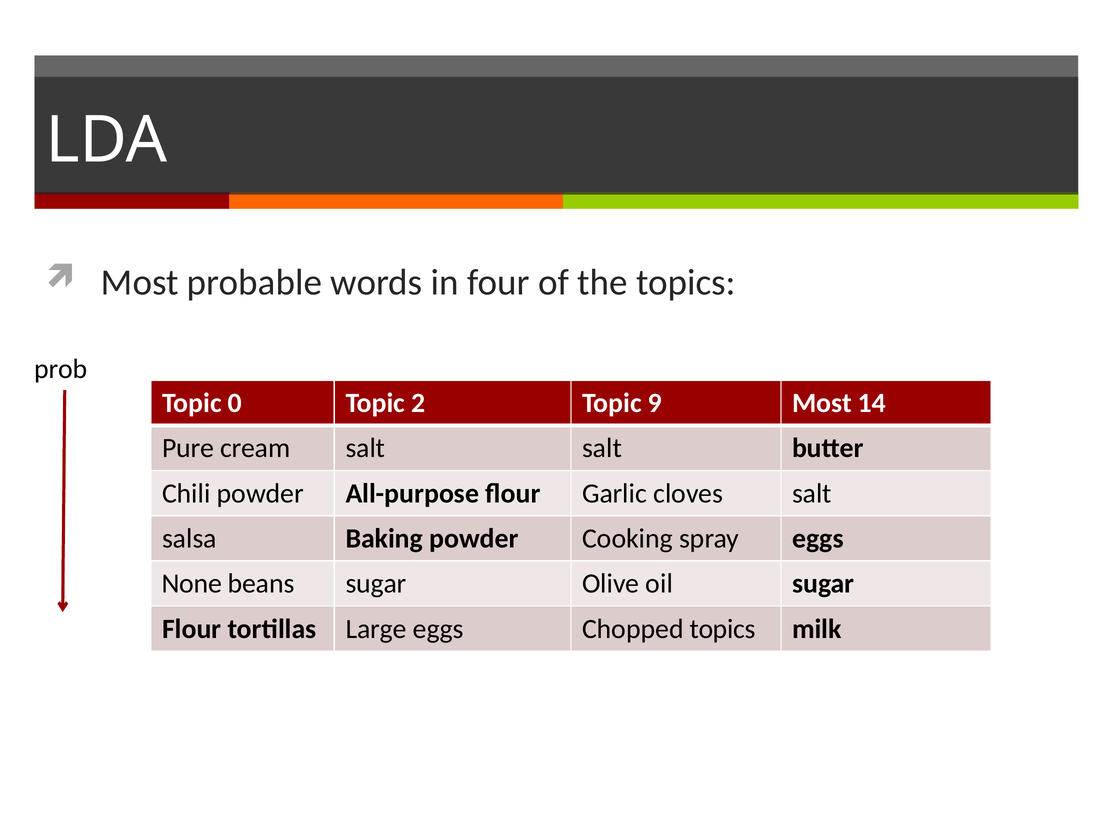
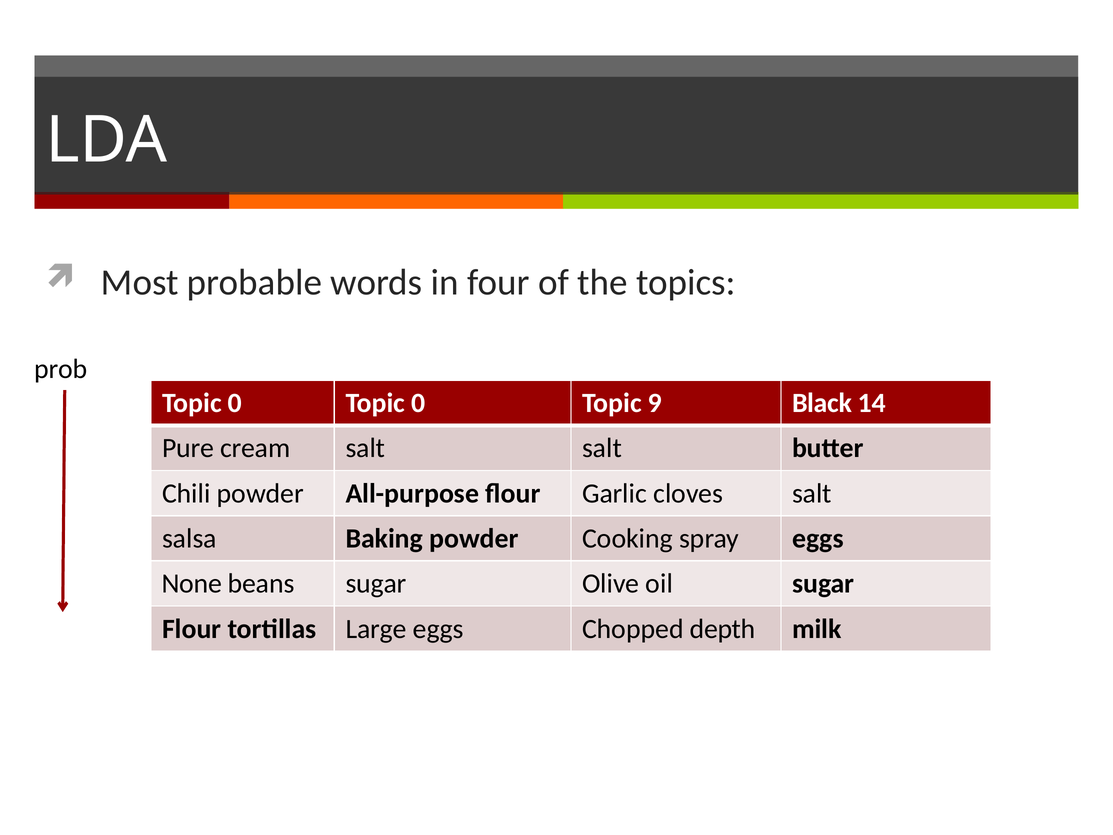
0 Topic 2: 2 -> 0
9 Most: Most -> Black
Chopped topics: topics -> depth
